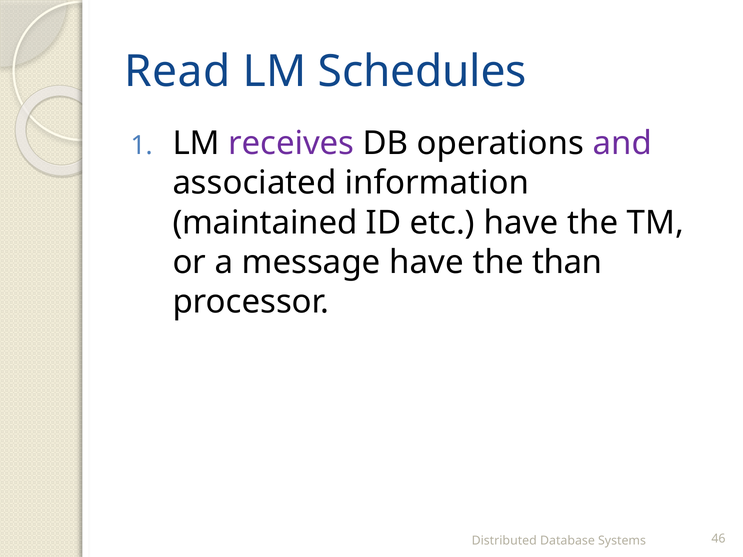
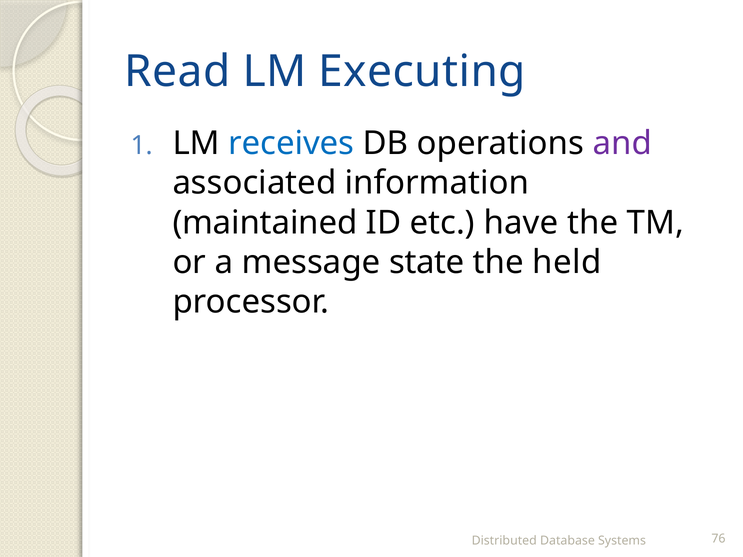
Schedules: Schedules -> Executing
receives colour: purple -> blue
message have: have -> state
than: than -> held
46: 46 -> 76
